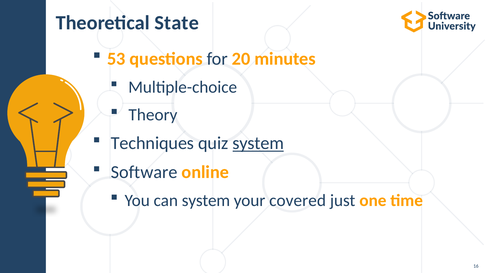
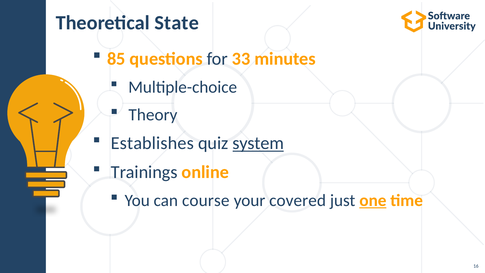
53: 53 -> 85
20: 20 -> 33
Techniques: Techniques -> Establishes
Software: Software -> Trainings
can system: system -> course
one underline: none -> present
